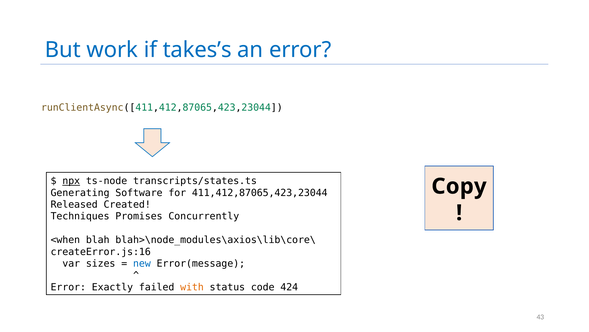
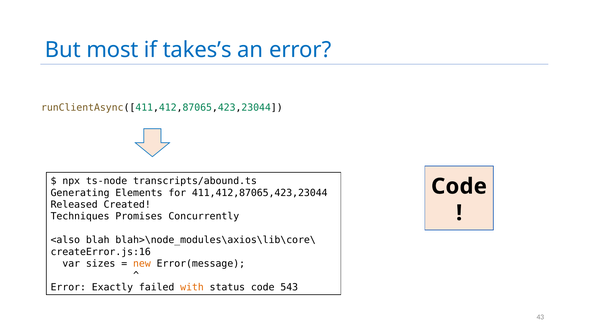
work: work -> most
npx underline: present -> none
transcripts/states.ts: transcripts/states.ts -> transcripts/abound.ts
Copy at (459, 186): Copy -> Code
Software: Software -> Elements
<when: <when -> <also
new colour: blue -> orange
424: 424 -> 543
